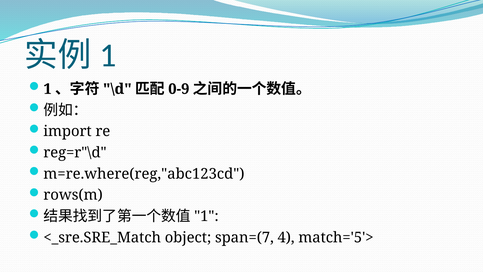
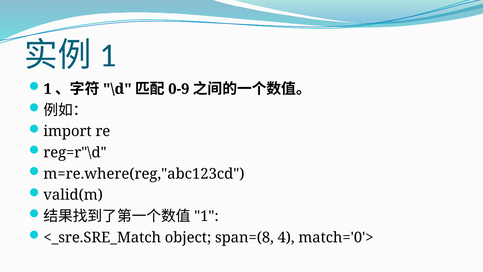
rows(m: rows(m -> valid(m
span=(7: span=(7 -> span=(8
match='5'>: match='5'> -> match='0'>
